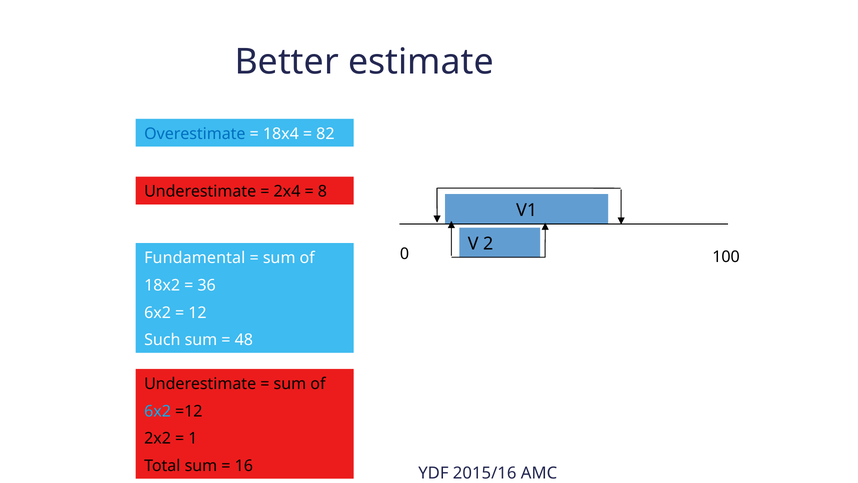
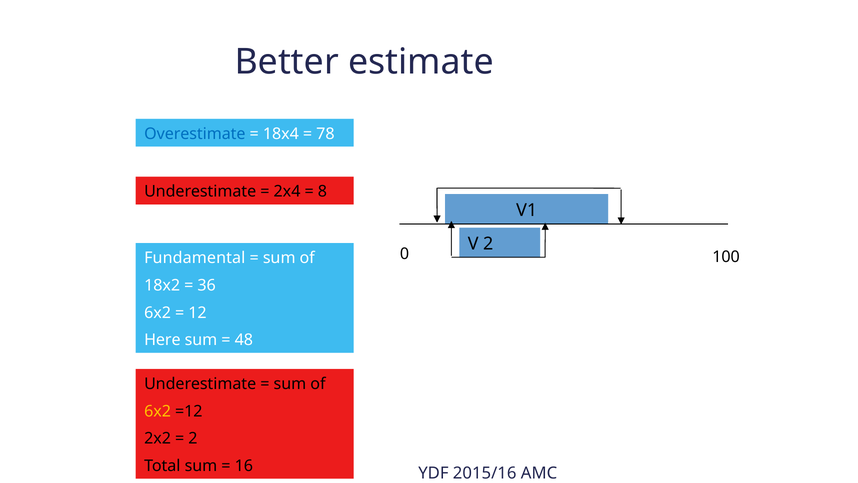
82: 82 -> 78
Such: Such -> Here
6x2 at (158, 411) colour: light blue -> yellow
1 at (193, 438): 1 -> 2
